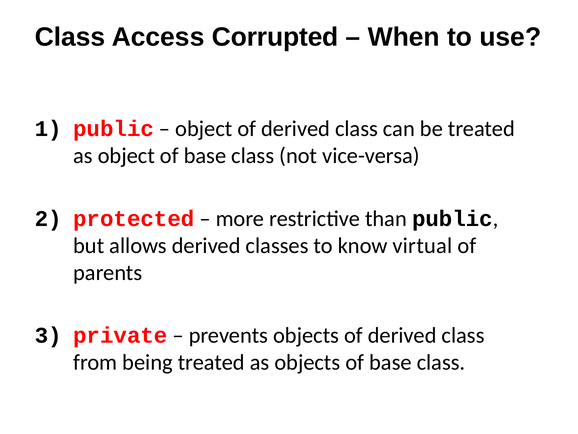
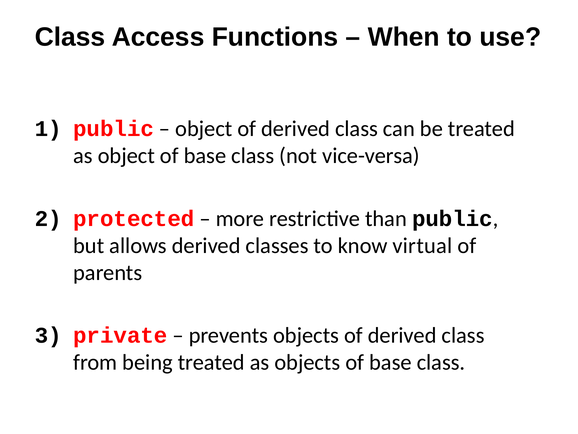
Corrupted: Corrupted -> Functions
